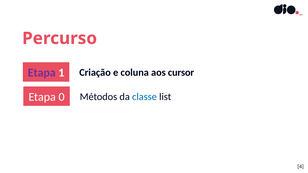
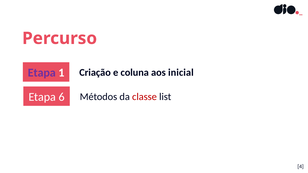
cursor: cursor -> inicial
0: 0 -> 6
classe colour: blue -> red
